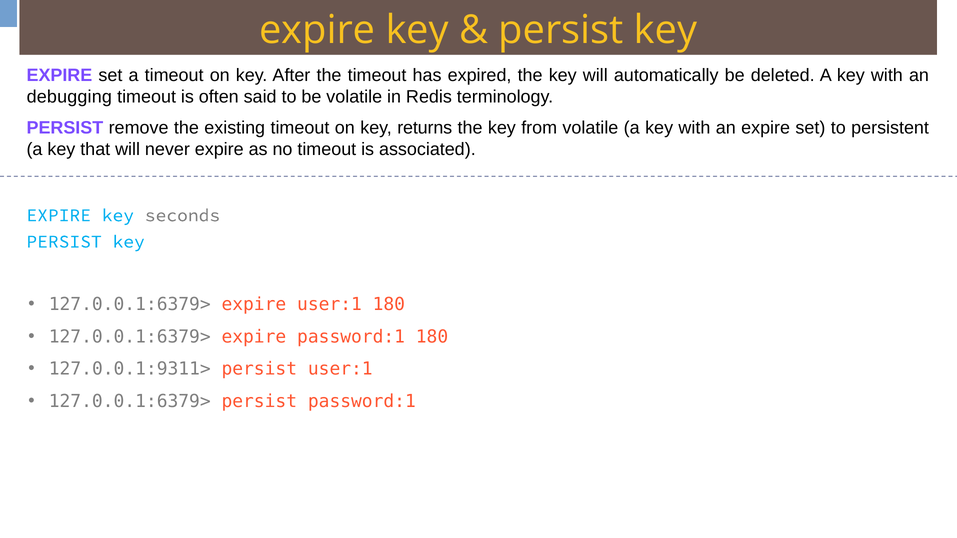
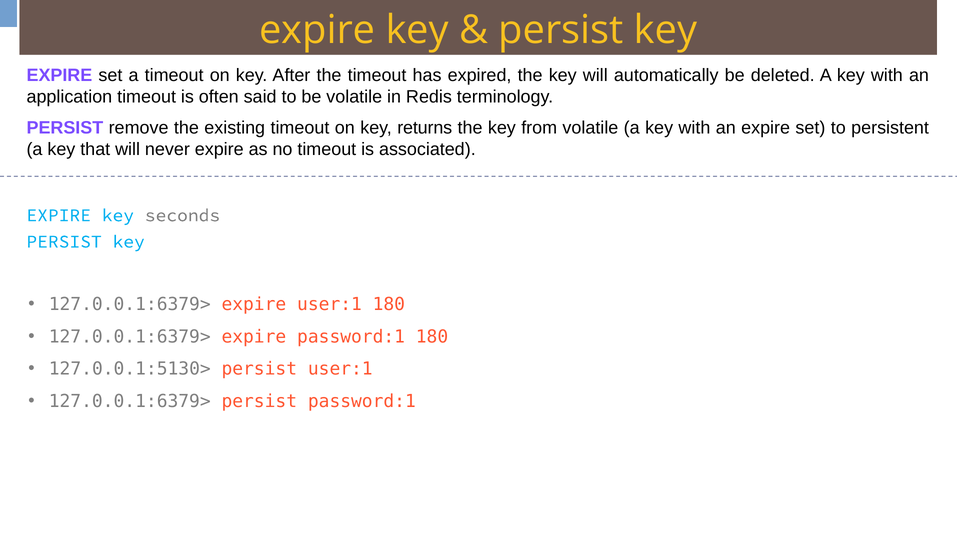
debugging: debugging -> application
127.0.0.1:9311>: 127.0.0.1:9311> -> 127.0.0.1:5130>
